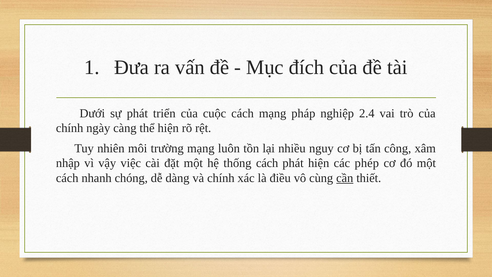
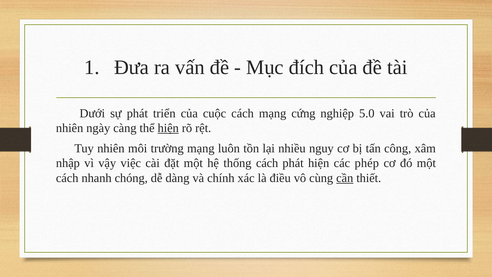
pháp: pháp -> cứng
2.4: 2.4 -> 5.0
chính at (70, 128): chính -> nhiên
hiện at (168, 128) underline: none -> present
